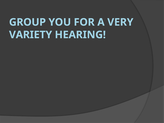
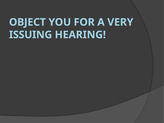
GROUP: GROUP -> OBJECT
VARIETY: VARIETY -> ISSUING
